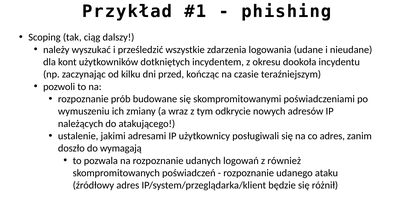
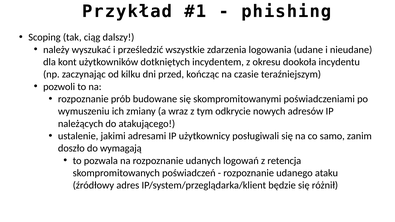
co adres: adres -> samo
również: również -> retencja
